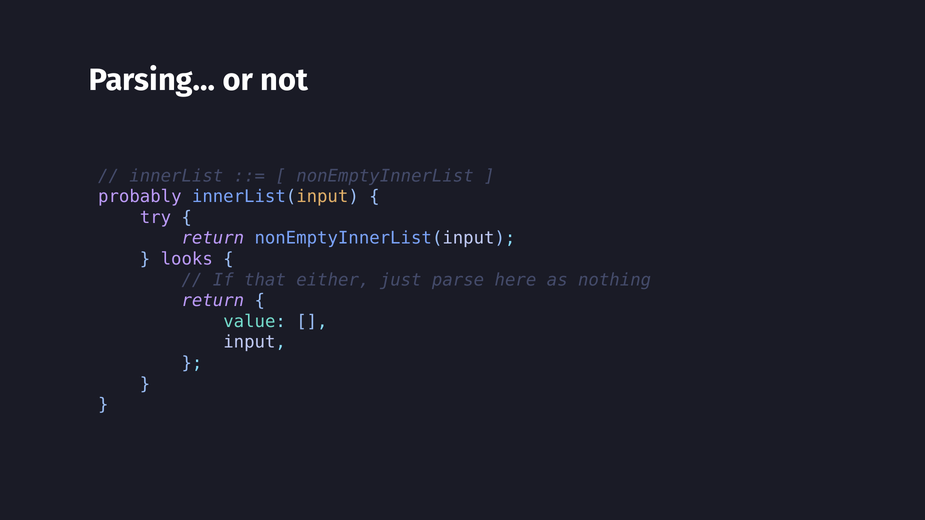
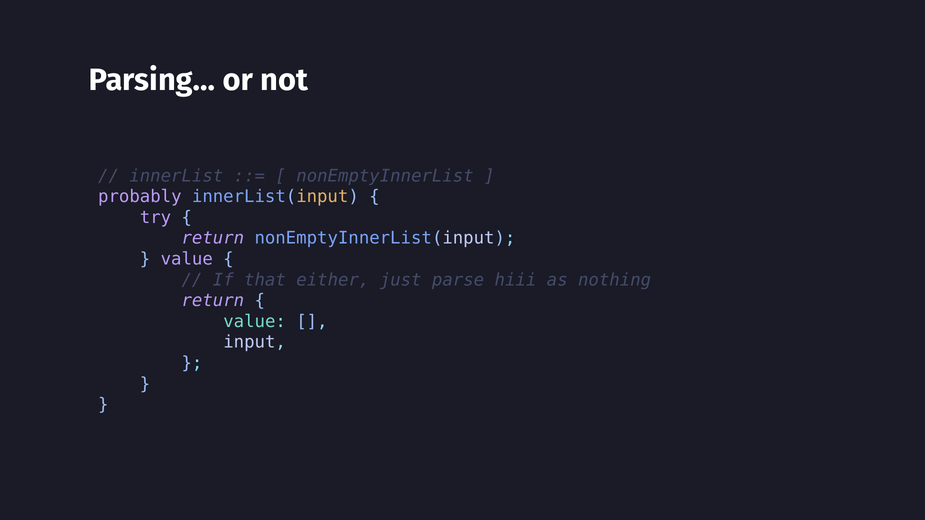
looks at (187, 259): looks -> value
here: here -> hiii
